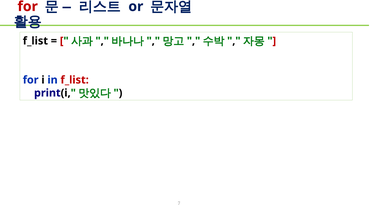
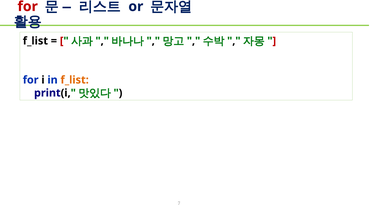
f_list at (75, 80) colour: red -> orange
